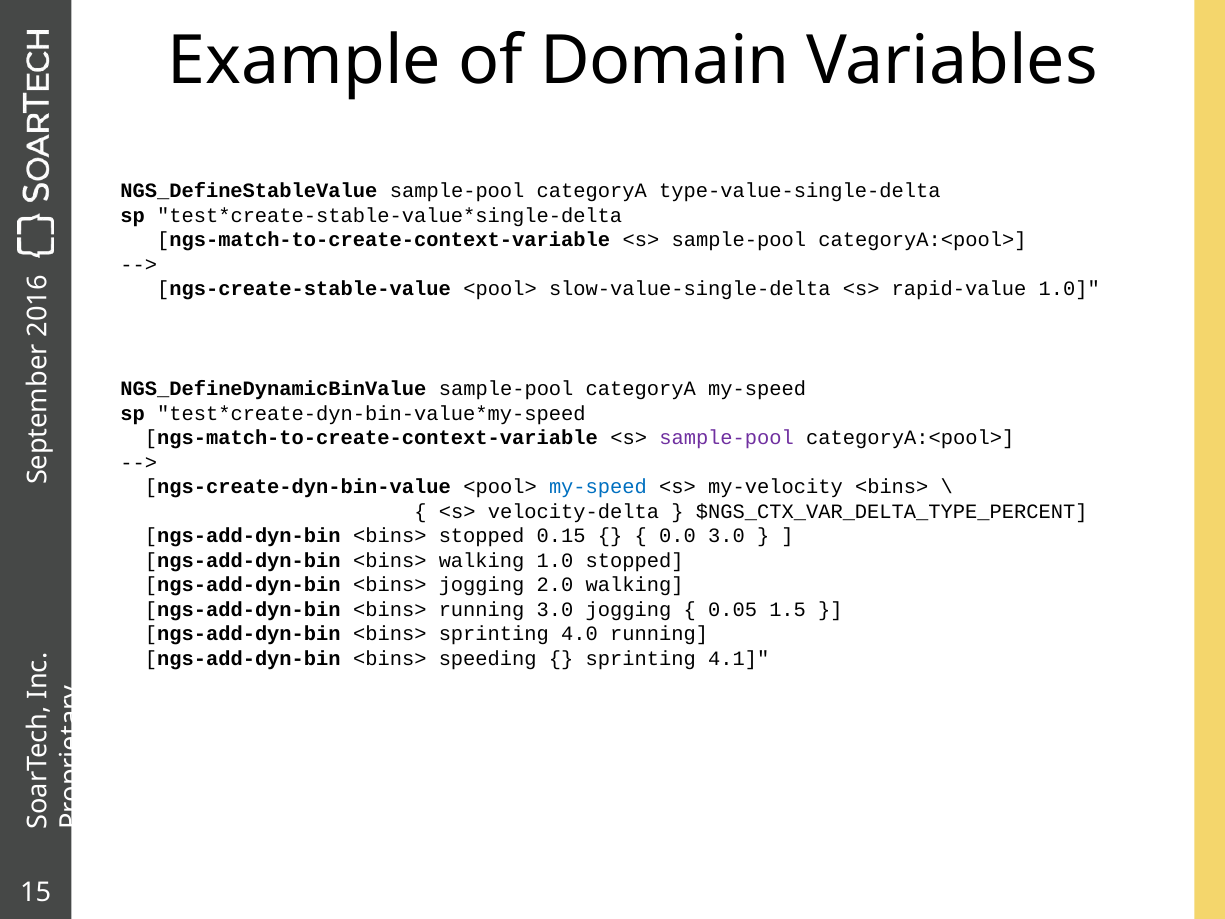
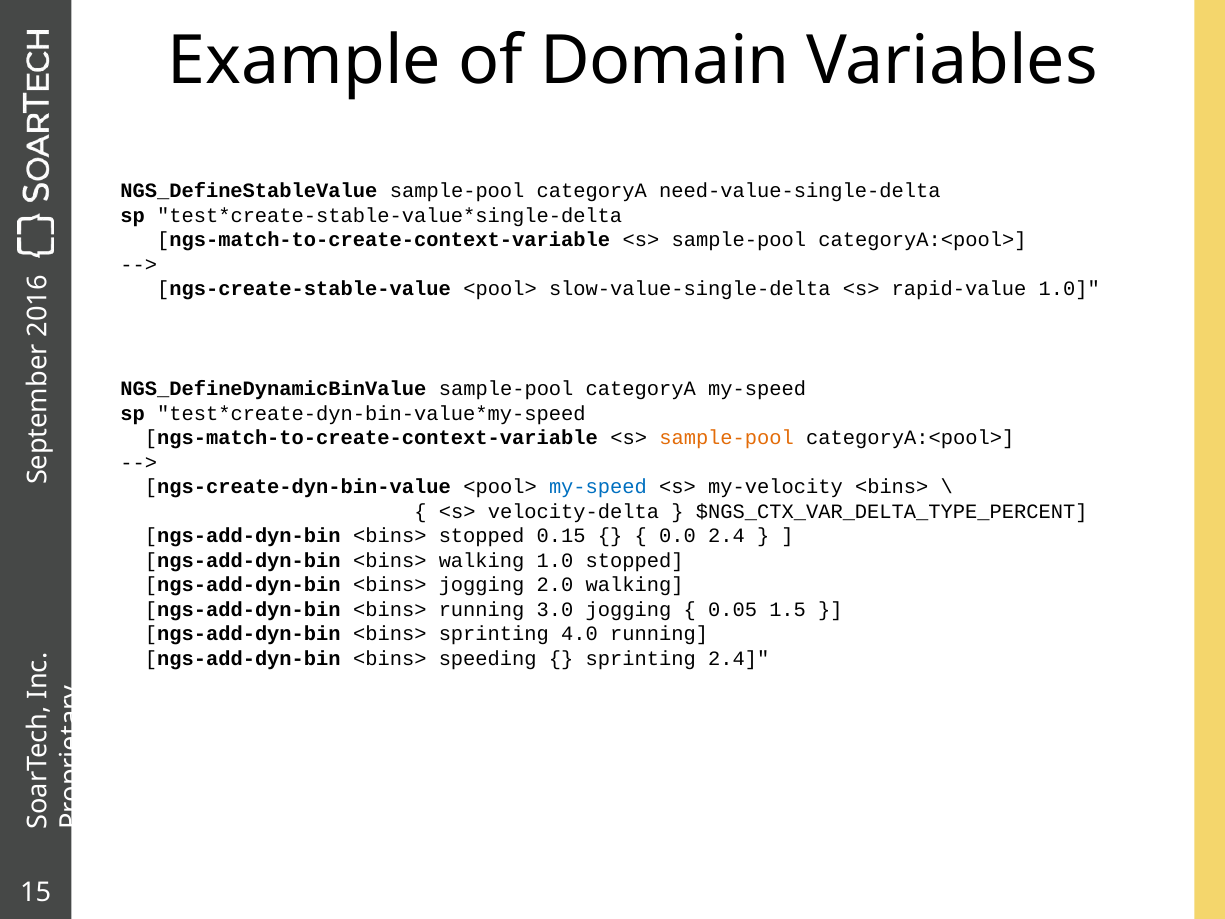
type-value-single-delta: type-value-single-delta -> need-value-single-delta
sample-pool at (727, 438) colour: purple -> orange
0.0 3.0: 3.0 -> 2.4
sprinting 4.1: 4.1 -> 2.4
